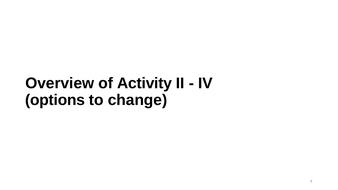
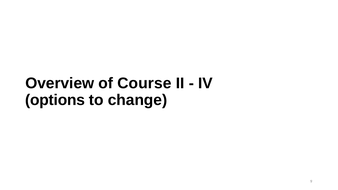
Activity: Activity -> Course
